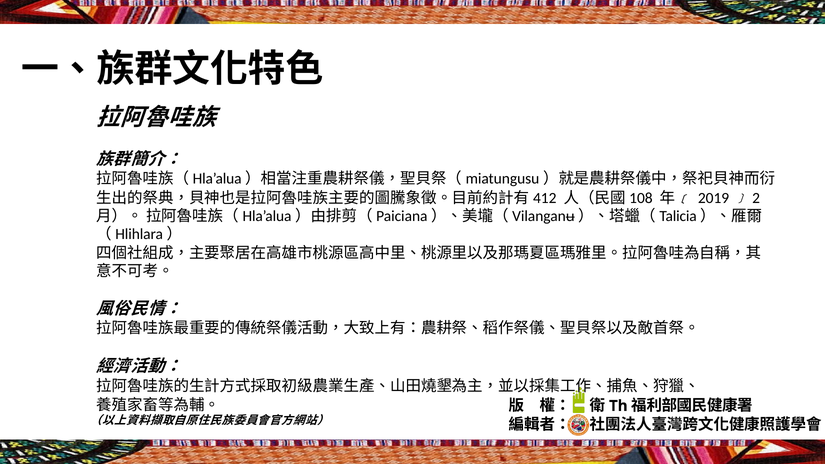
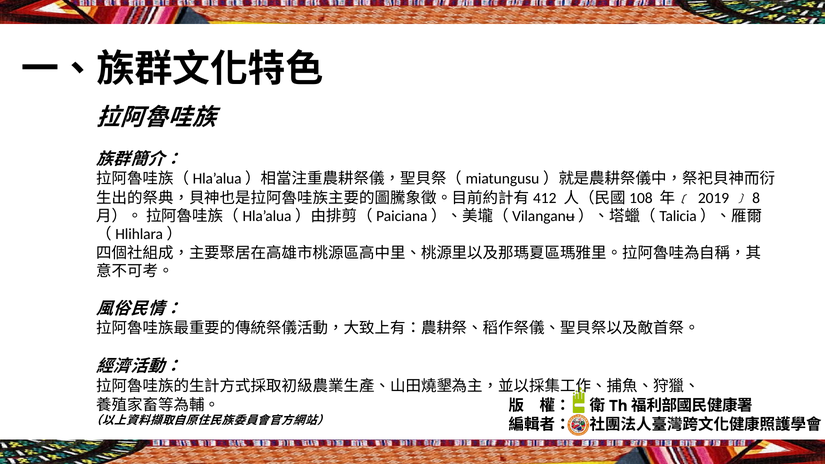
2: 2 -> 8
